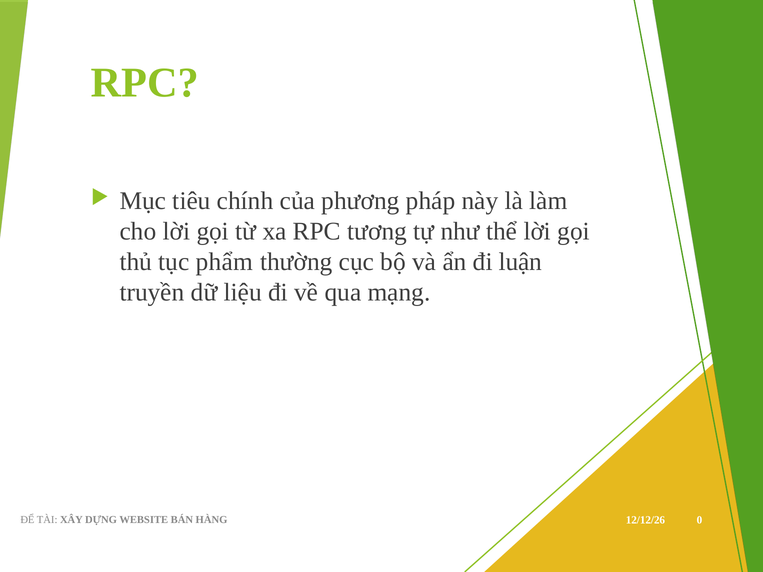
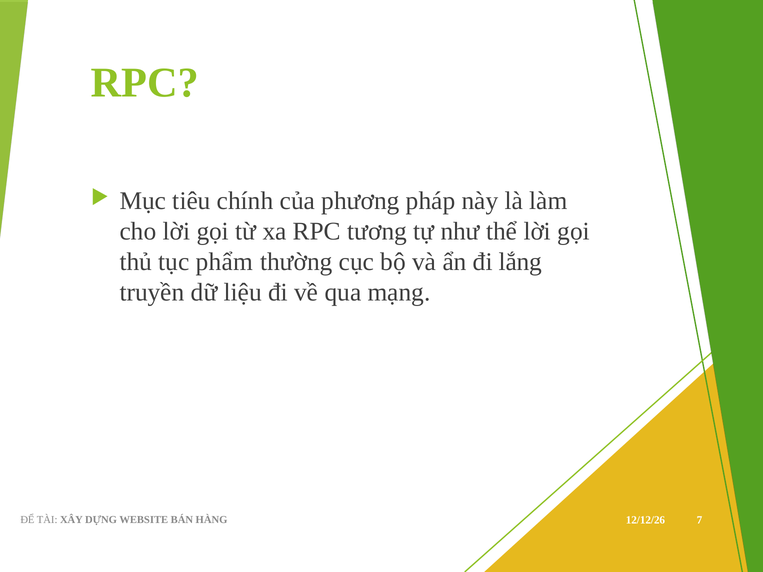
luận: luận -> lắng
0: 0 -> 7
